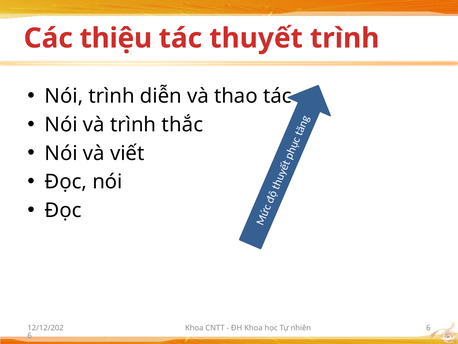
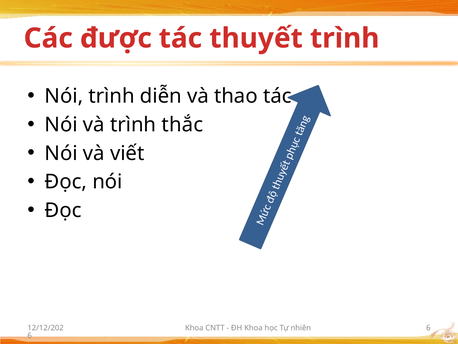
thiệu: thiệu -> được
